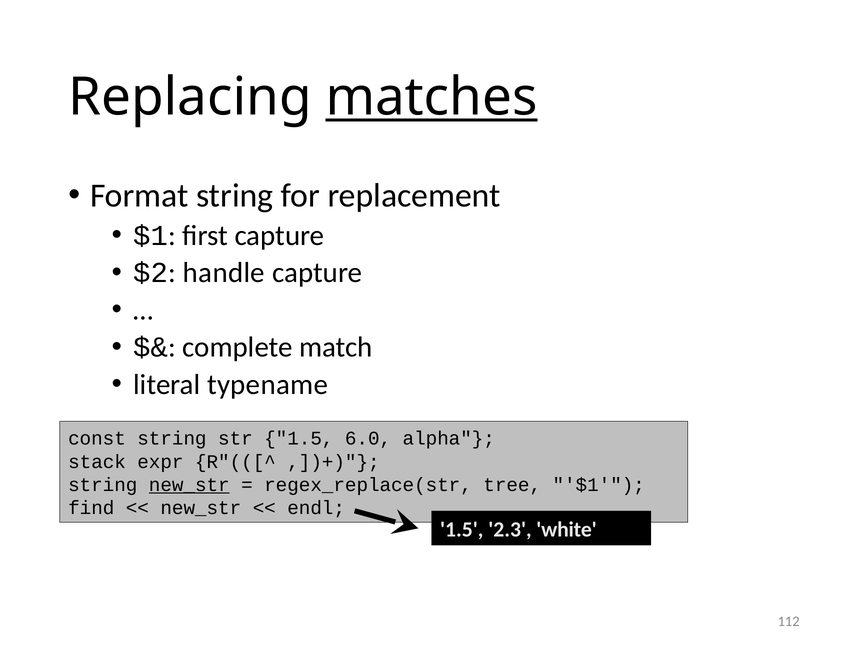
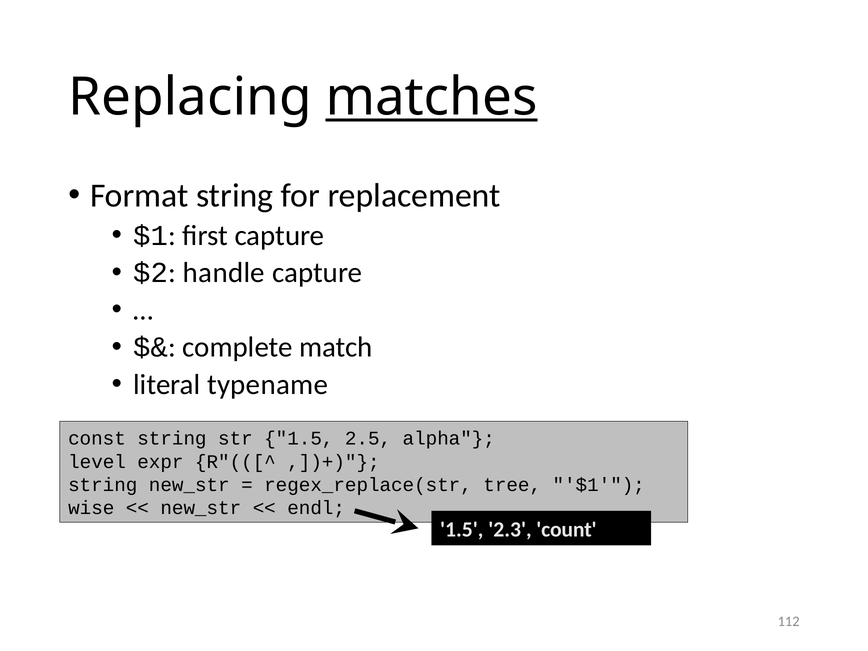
6.0: 6.0 -> 2.5
stack: stack -> level
new_str at (189, 485) underline: present -> none
find: find -> wise
white: white -> count
